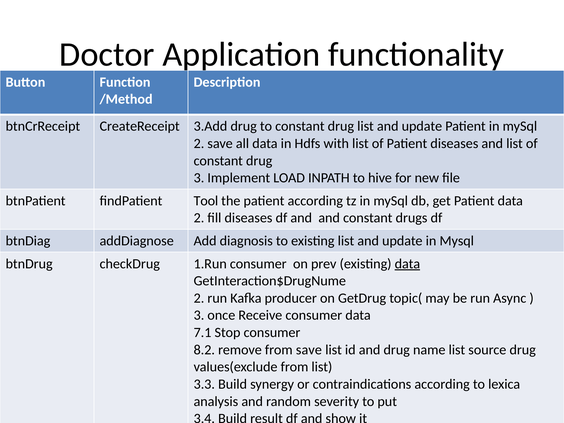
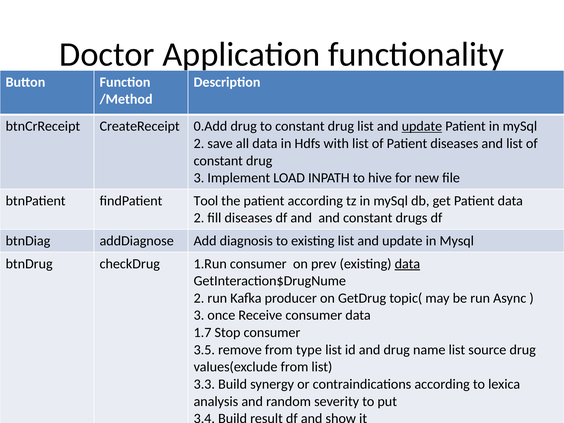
3.Add: 3.Add -> 0.Add
update at (422, 126) underline: none -> present
7.1: 7.1 -> 1.7
8.2 at (204, 350): 8.2 -> 3.5
from save: save -> type
